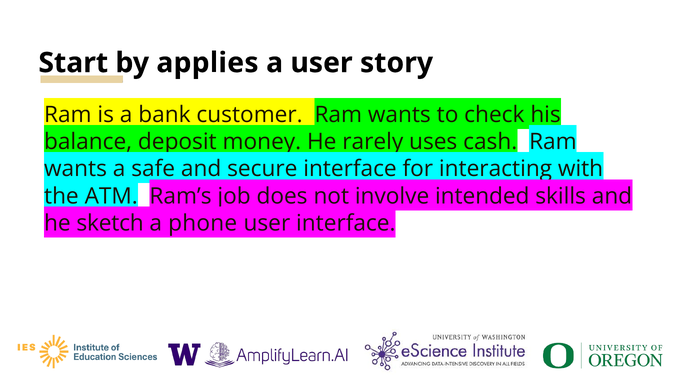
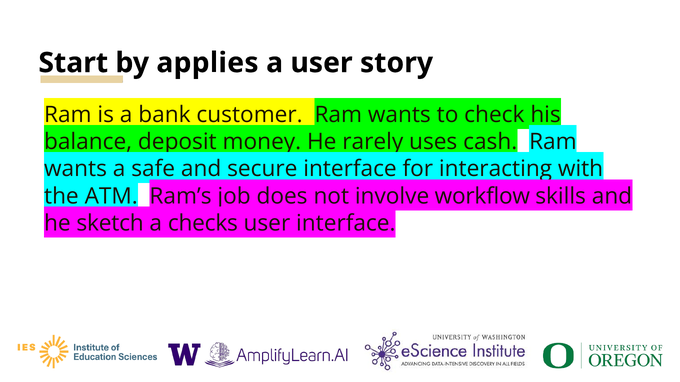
intended: intended -> workflow
phone: phone -> checks
